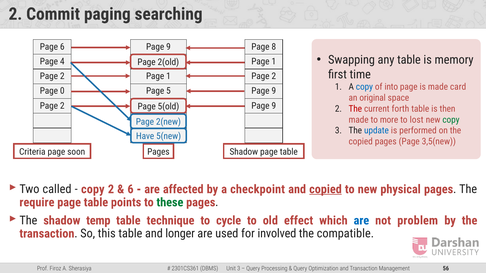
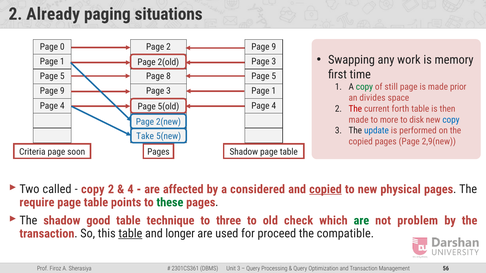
Commit: Commit -> Already
searching: searching -> situations
Page 6: 6 -> 0
9 at (168, 47): 9 -> 2
8 at (274, 47): 8 -> 9
any table: table -> work
4 at (62, 62): 4 -> 1
1 at (274, 62): 1 -> 3
2 at (62, 76): 2 -> 5
1 at (168, 76): 1 -> 8
2 at (274, 76): 2 -> 5
copy at (364, 87) colour: blue -> green
into: into -> still
card: card -> prior
0 at (62, 91): 0 -> 9
5 at (168, 91): 5 -> 3
9 at (274, 91): 9 -> 1
original: original -> divides
2 at (62, 106): 2 -> 4
9 at (274, 106): 9 -> 4
lost: lost -> disk
copy at (451, 120) colour: green -> blue
Have: Have -> Take
3,5(new: 3,5(new -> 2,9(new
6 at (130, 189): 6 -> 4
checkpoint: checkpoint -> considered
temp: temp -> good
cycle: cycle -> three
effect: effect -> check
are at (361, 221) colour: blue -> green
table at (130, 234) underline: none -> present
involved: involved -> proceed
